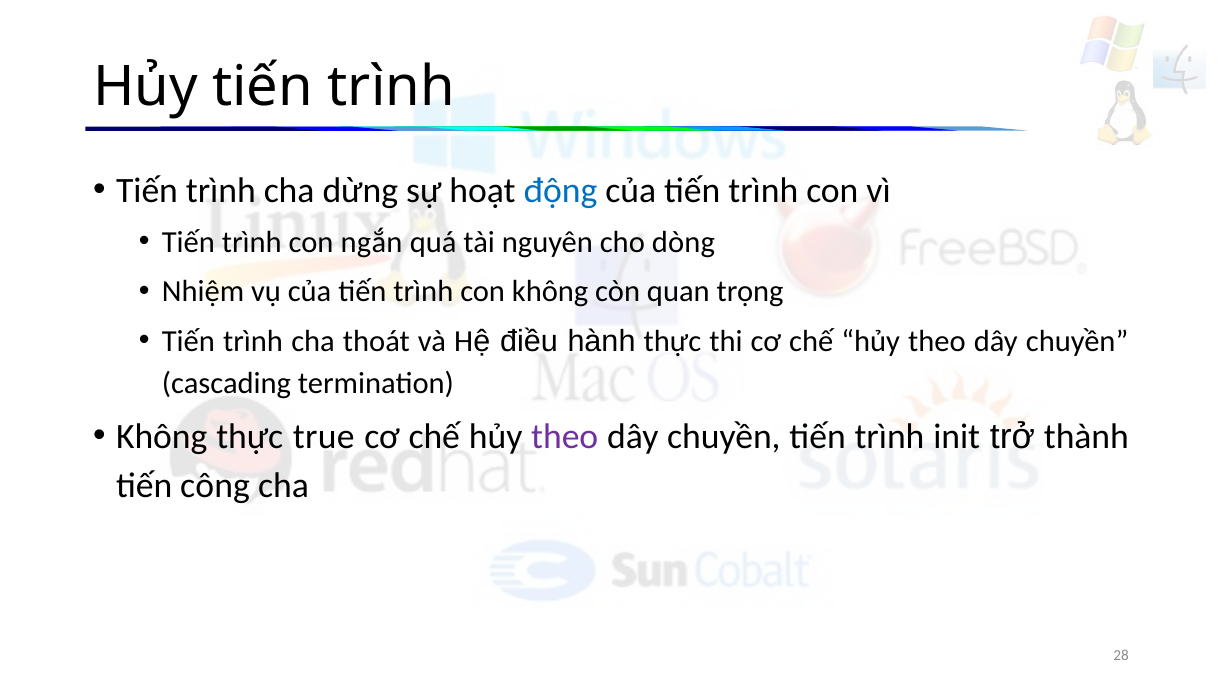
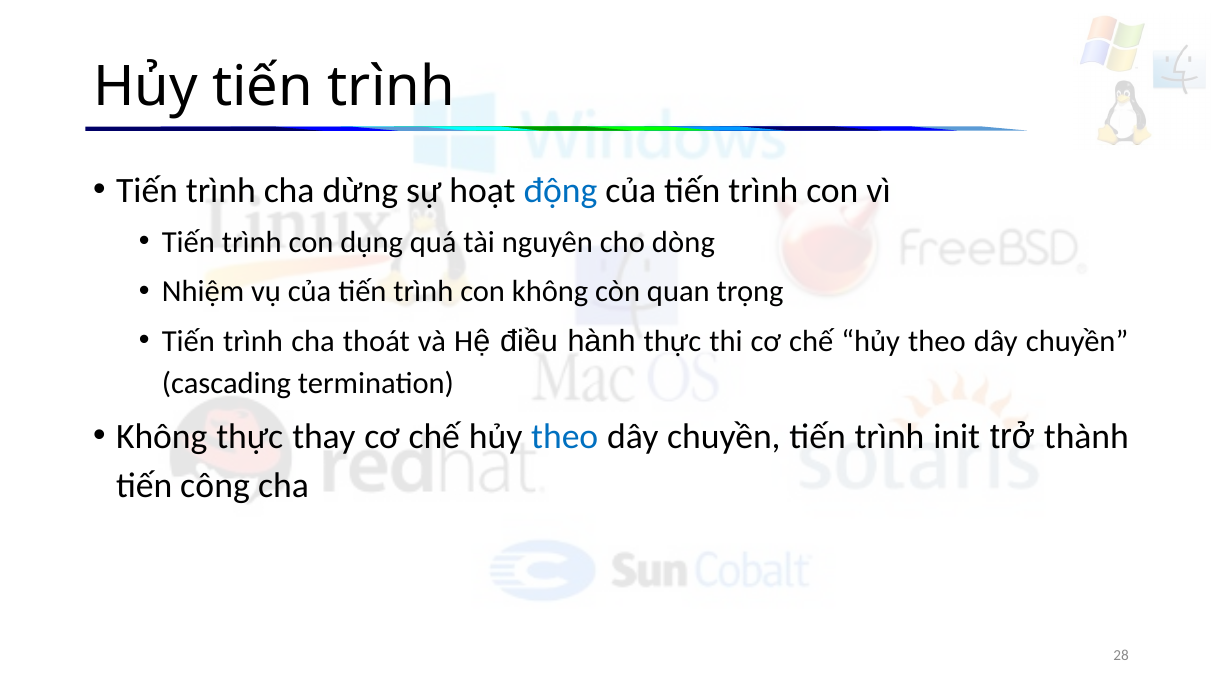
ngắn: ngắn -> dụng
true: true -> thay
theo at (565, 437) colour: purple -> blue
